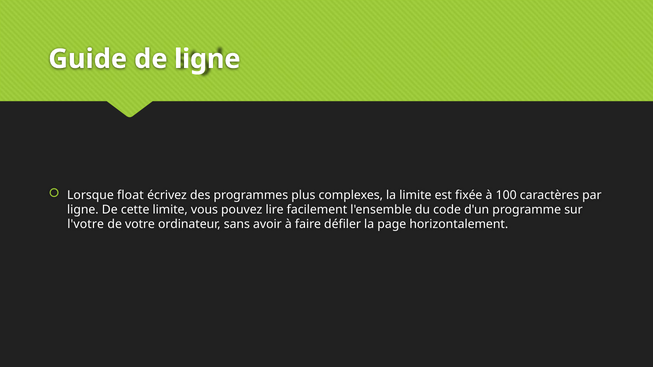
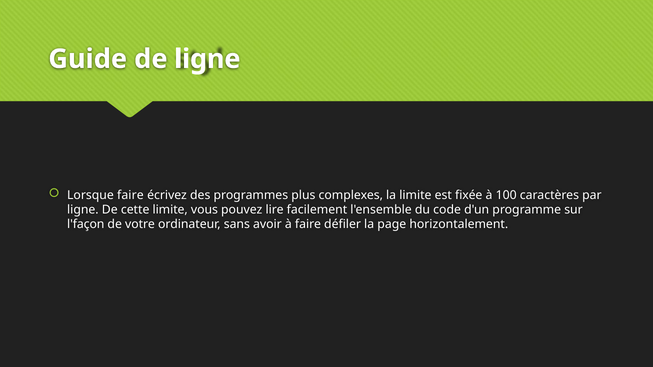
Lorsque float: float -> faire
l'votre: l'votre -> l'façon
